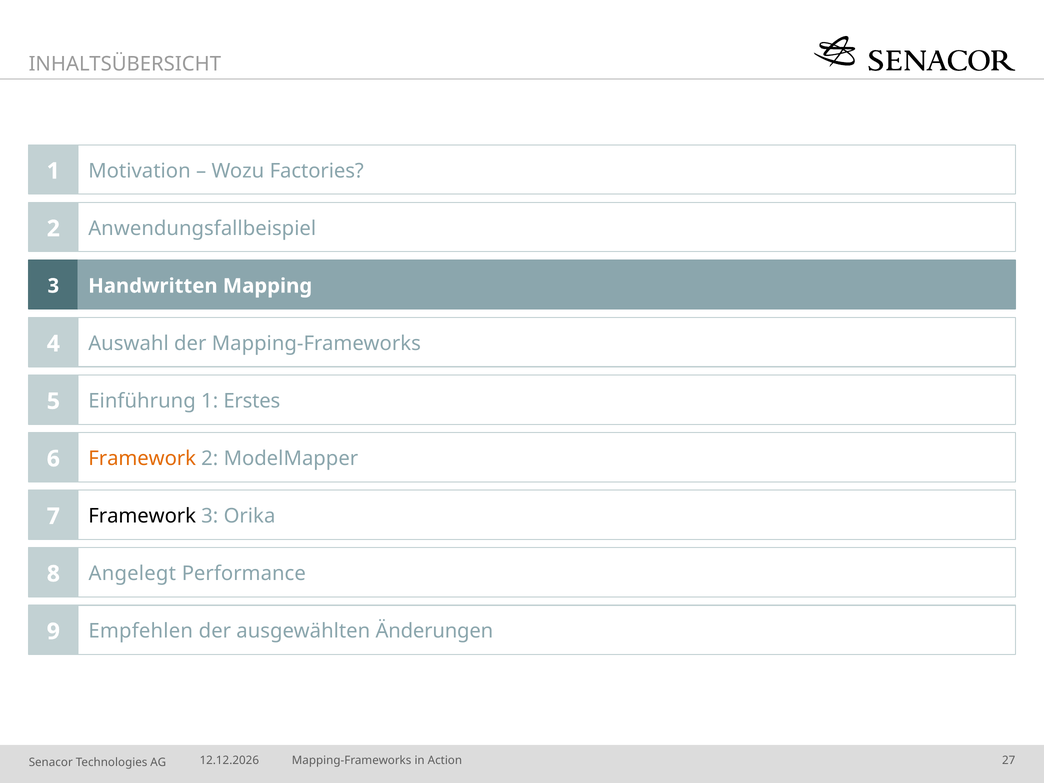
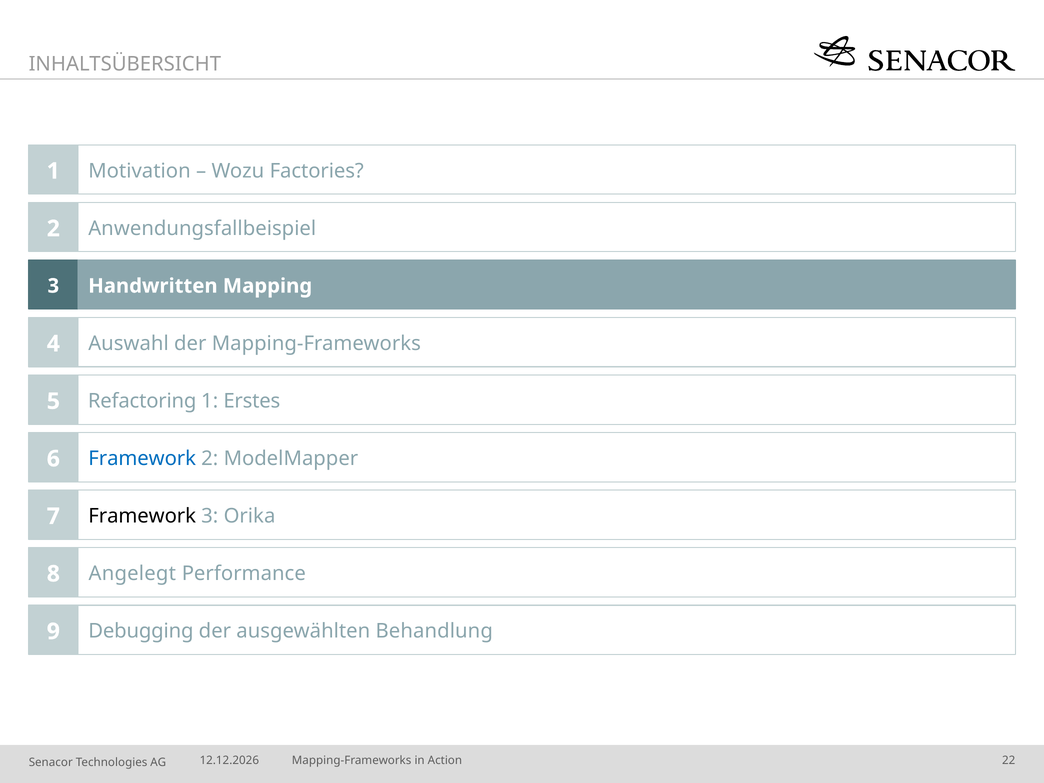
Einführung: Einführung -> Refactoring
Framework at (142, 459) colour: orange -> blue
Empfehlen: Empfehlen -> Debugging
Änderungen: Änderungen -> Behandlung
27: 27 -> 22
